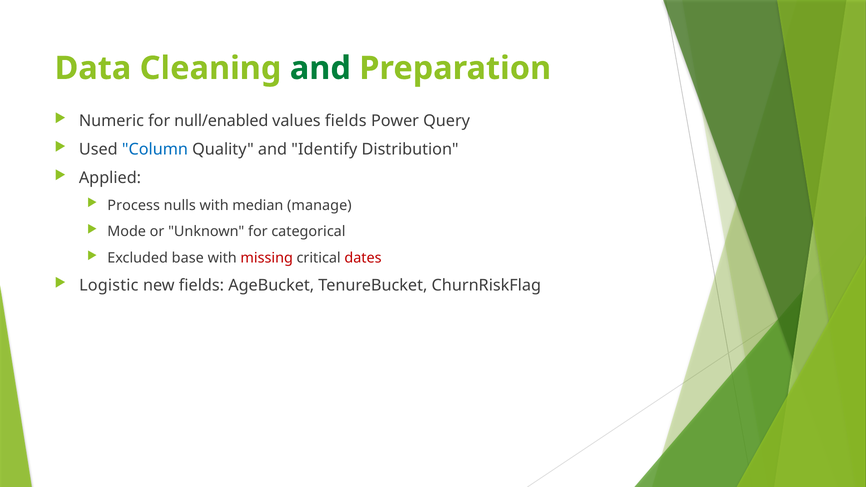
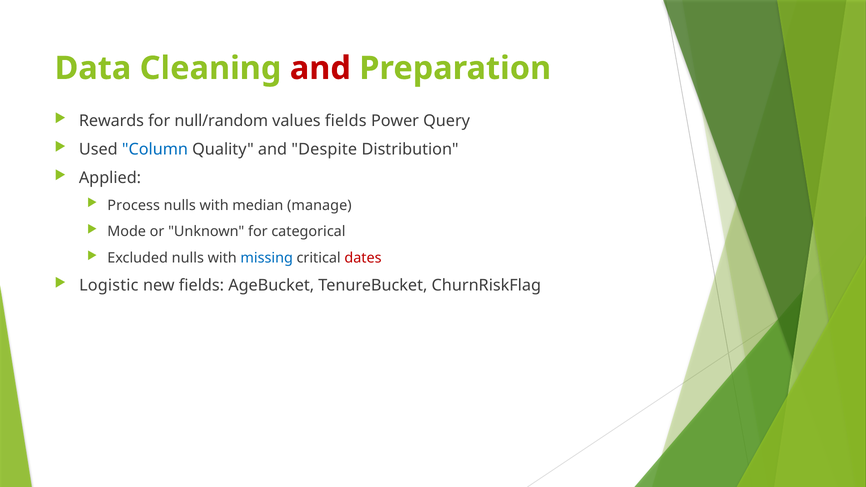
and at (320, 68) colour: green -> red
Numeric: Numeric -> Rewards
null/enabled: null/enabled -> null/random
Identify: Identify -> Despite
Excluded base: base -> nulls
missing colour: red -> blue
